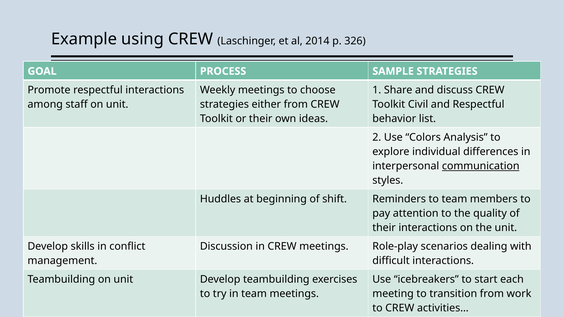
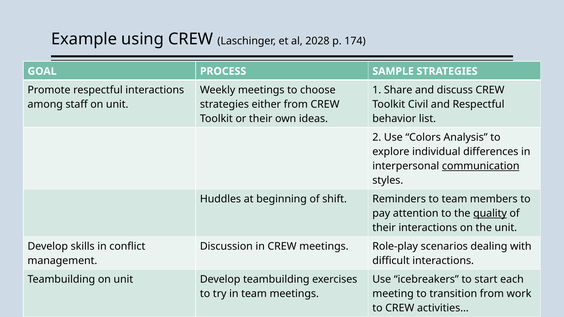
2014: 2014 -> 2028
326: 326 -> 174
quality underline: none -> present
